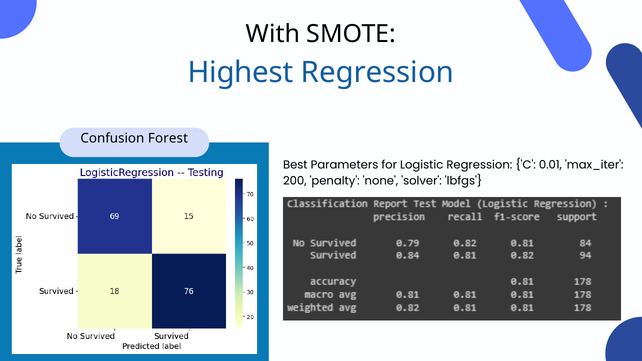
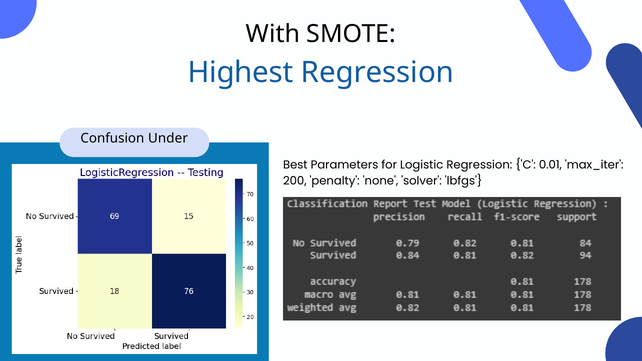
Forest: Forest -> Under
